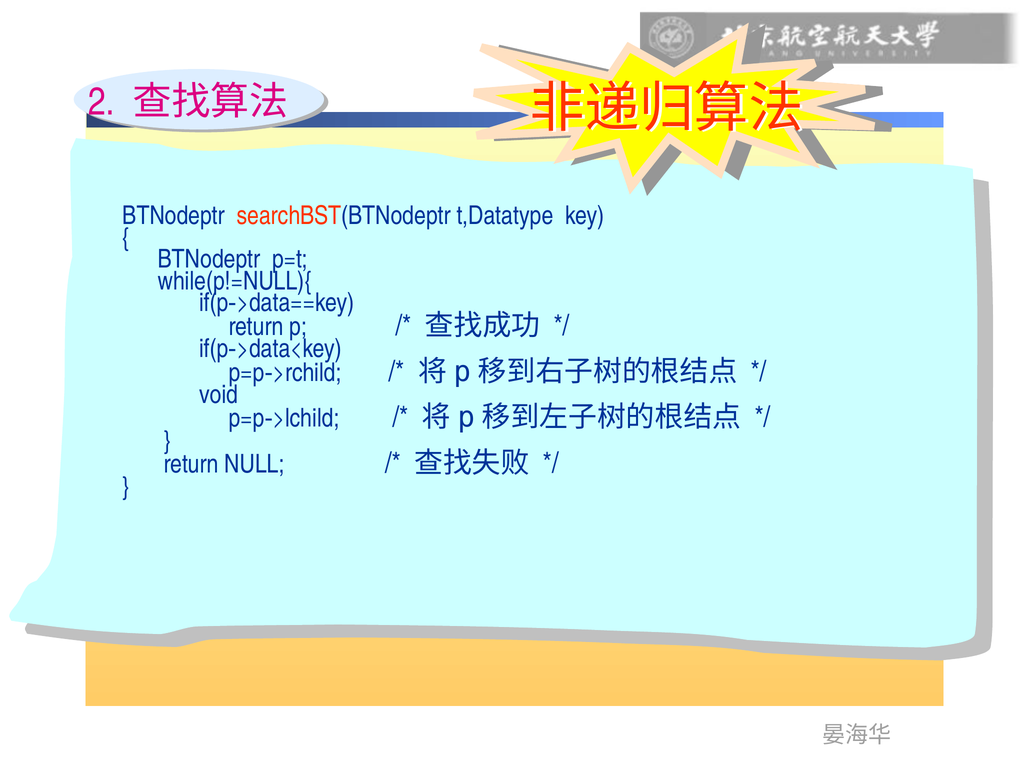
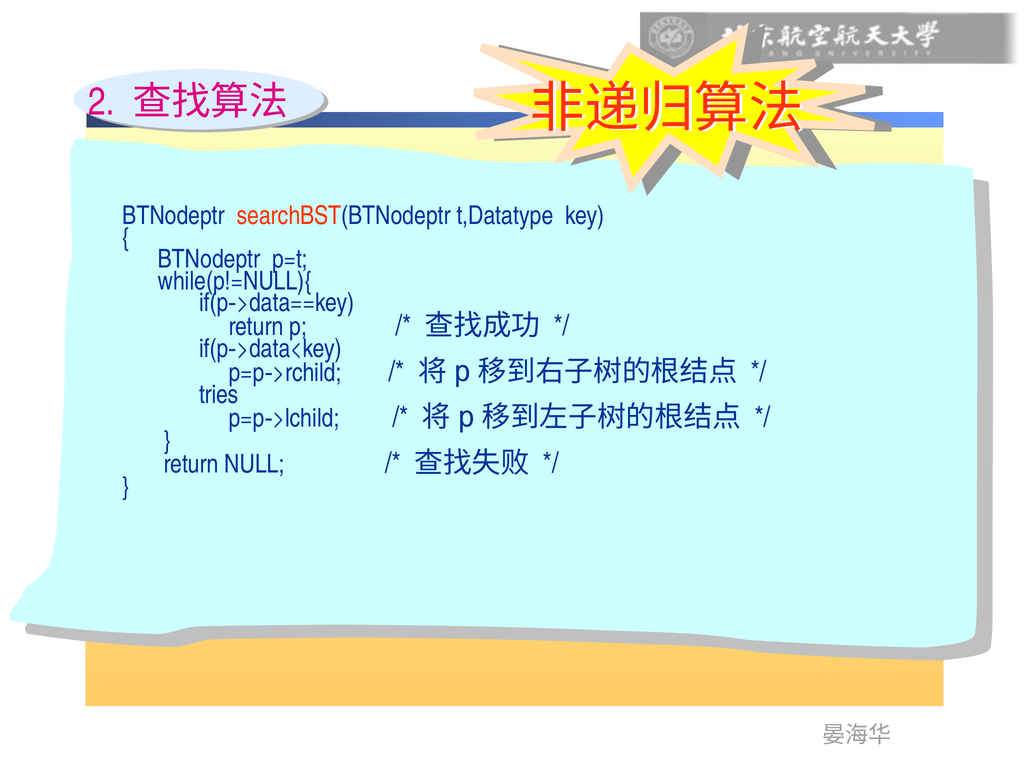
void: void -> tries
